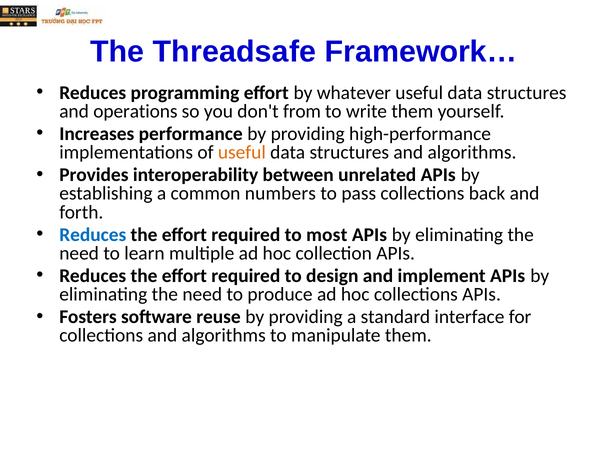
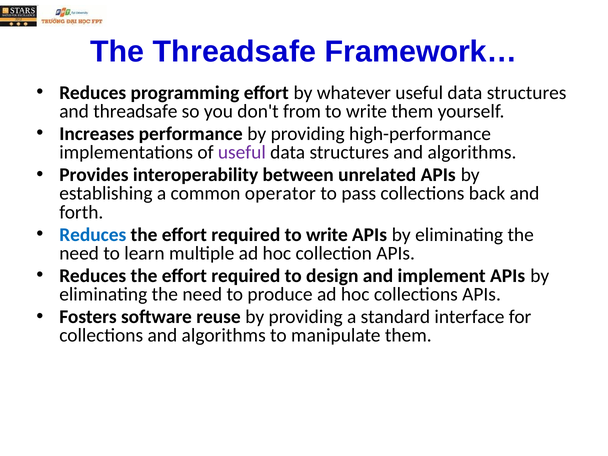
and operations: operations -> threadsafe
useful at (242, 152) colour: orange -> purple
numbers: numbers -> operator
required to most: most -> write
